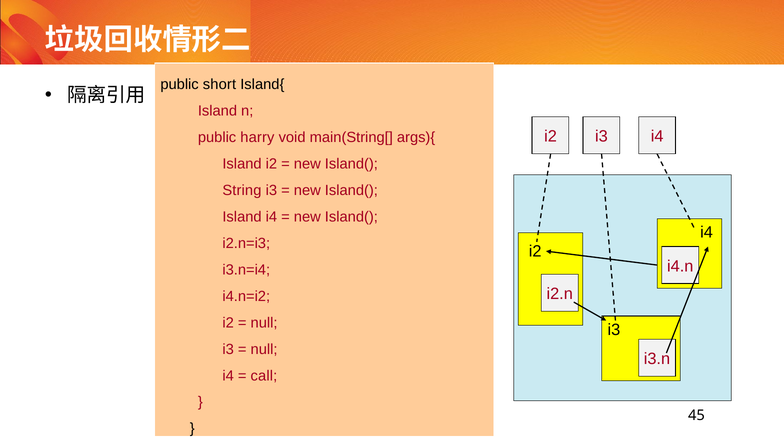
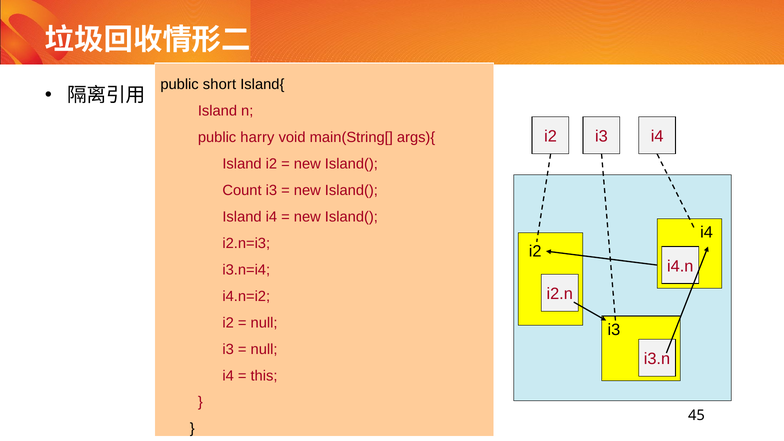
String: String -> Count
call: call -> this
